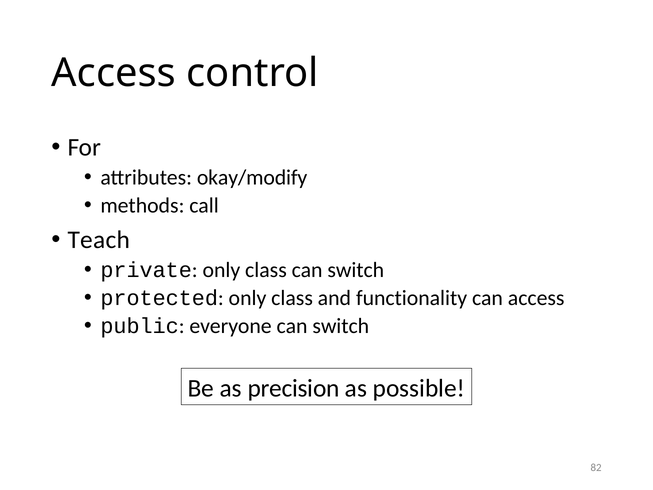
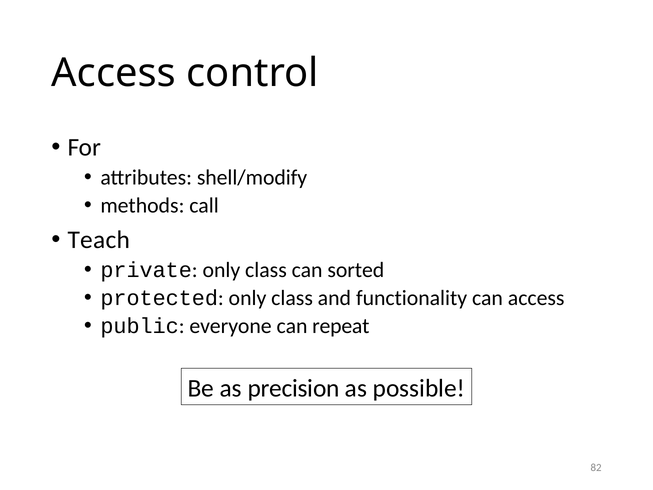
okay/modify: okay/modify -> shell/modify
class can switch: switch -> sorted
everyone can switch: switch -> repeat
